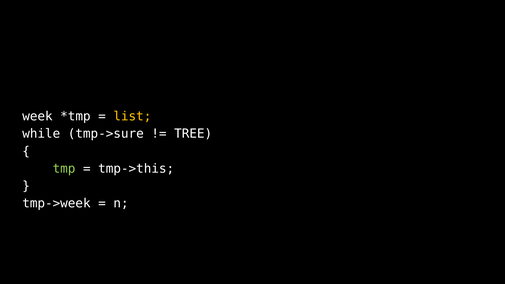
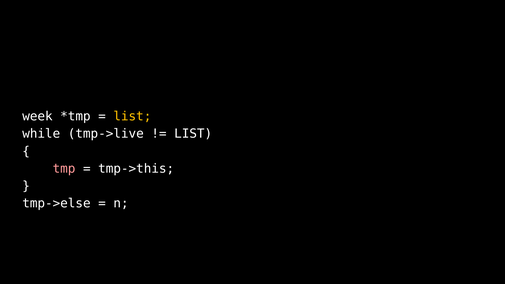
tmp->sure: tmp->sure -> tmp->live
TREE at (193, 134): TREE -> LIST
tmp colour: light green -> pink
tmp->week: tmp->week -> tmp->else
